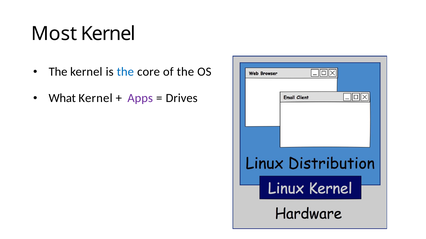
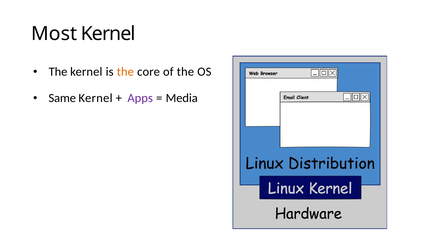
the at (125, 72) colour: blue -> orange
What: What -> Same
Drives: Drives -> Media
